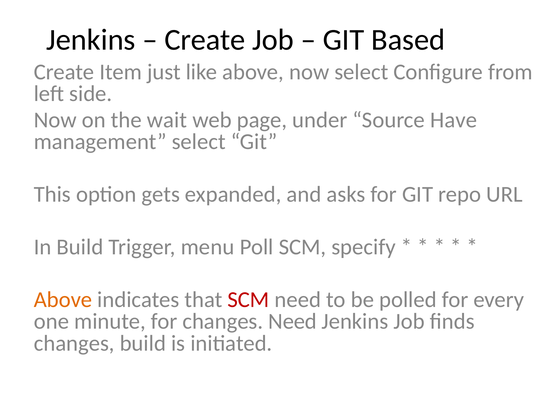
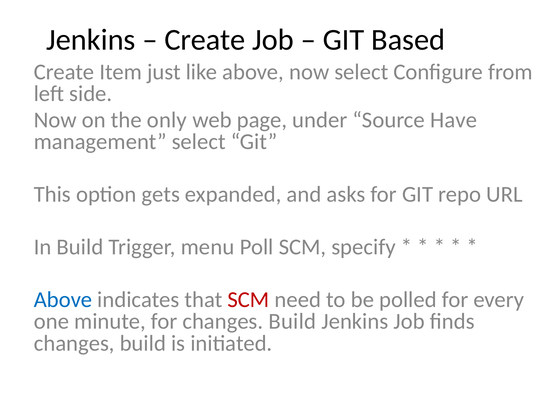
wait: wait -> only
Above at (63, 300) colour: orange -> blue
for changes Need: Need -> Build
